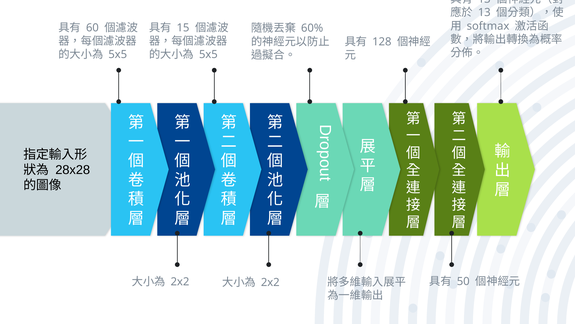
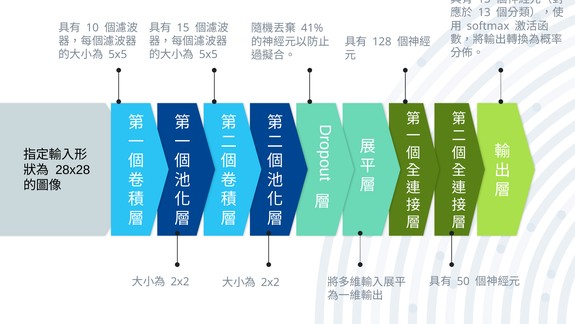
60: 60 -> 10
60%: 60% -> 41%
